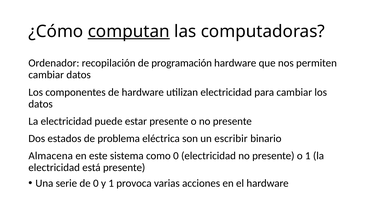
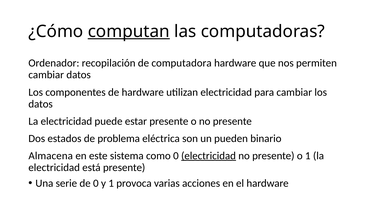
programación: programación -> computadora
escribir: escribir -> pueden
electricidad at (209, 156) underline: none -> present
